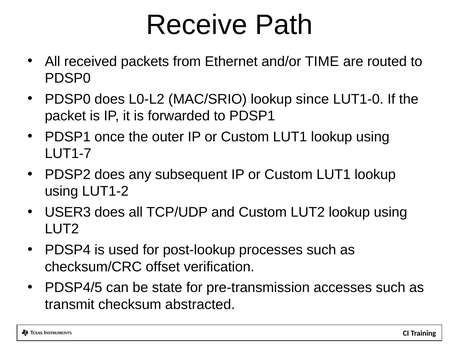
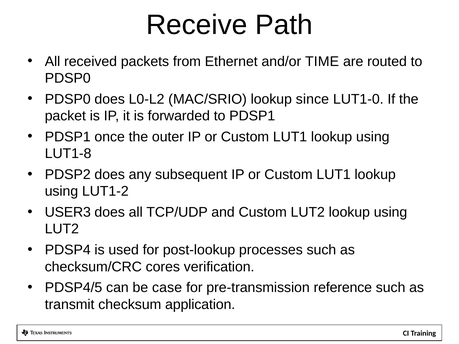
LUT1-7: LUT1-7 -> LUT1-8
offset: offset -> cores
state: state -> case
accesses: accesses -> reference
abstracted: abstracted -> application
